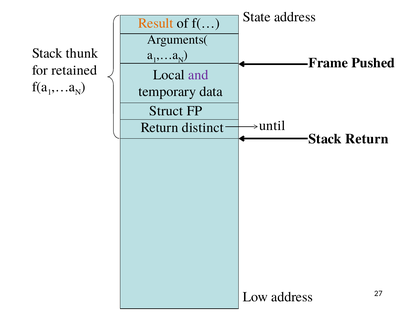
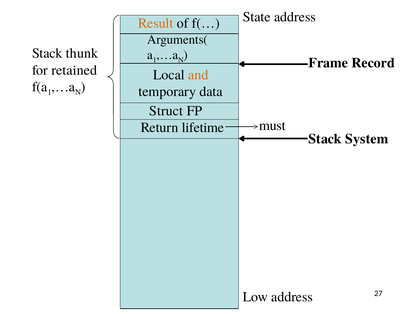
Pushed: Pushed -> Record
and colour: purple -> orange
until: until -> must
distinct: distinct -> lifetime
Stack Return: Return -> System
